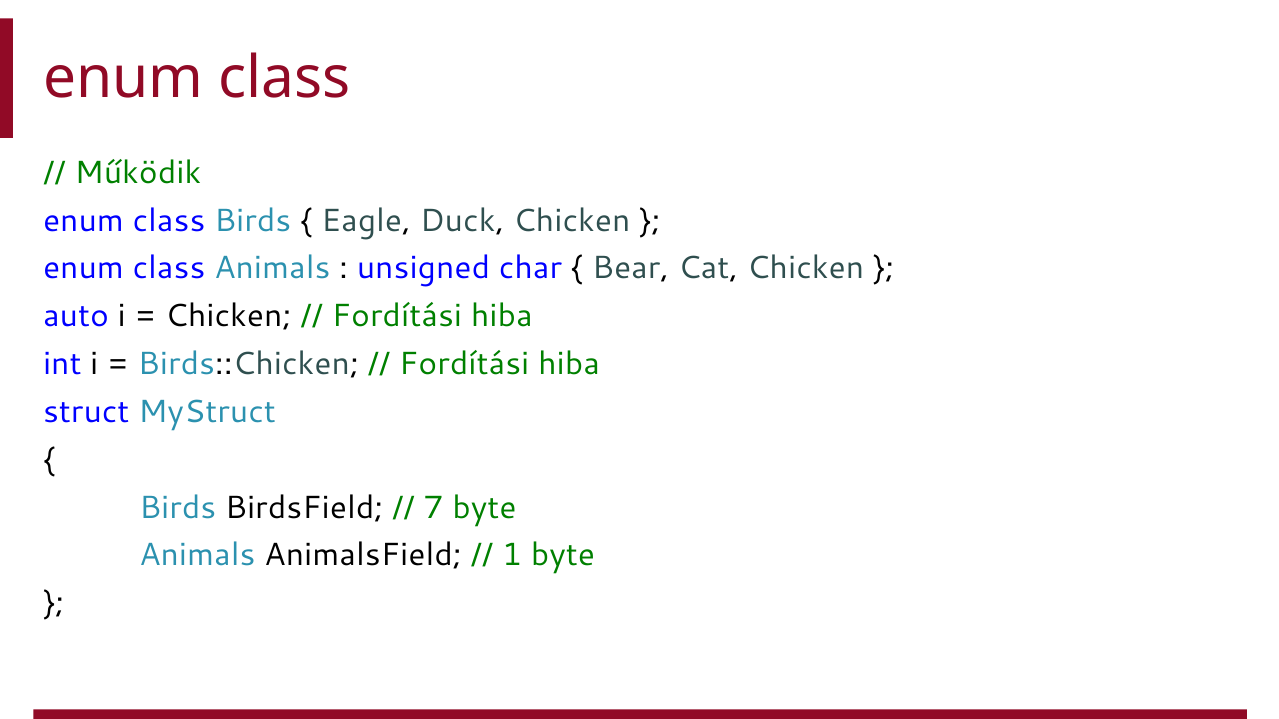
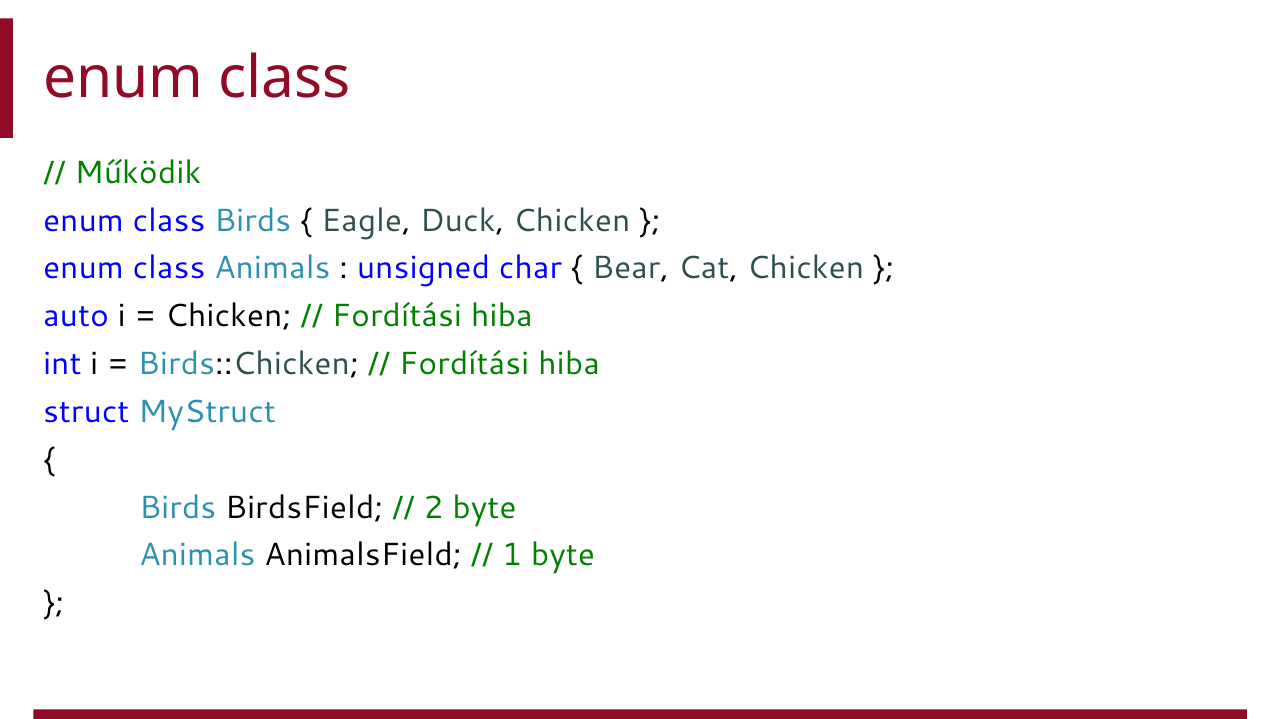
7: 7 -> 2
